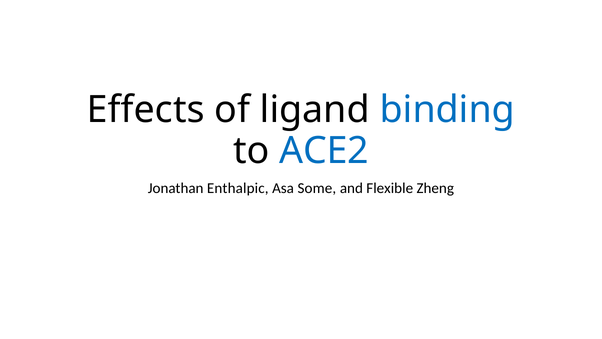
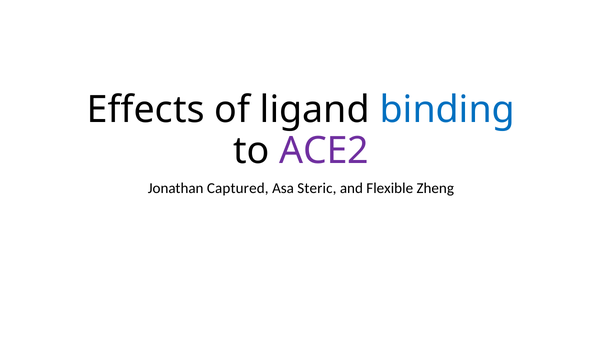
ACE2 colour: blue -> purple
Enthalpic: Enthalpic -> Captured
Some: Some -> Steric
